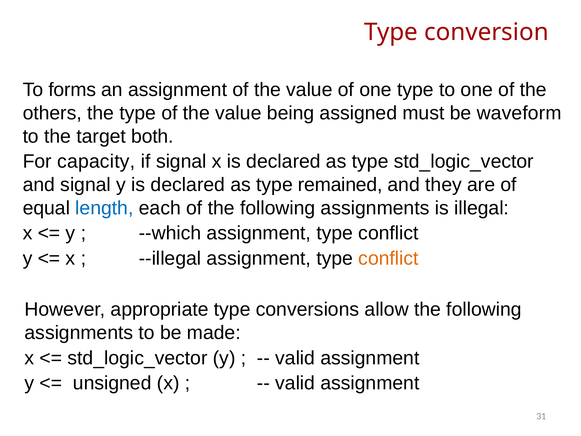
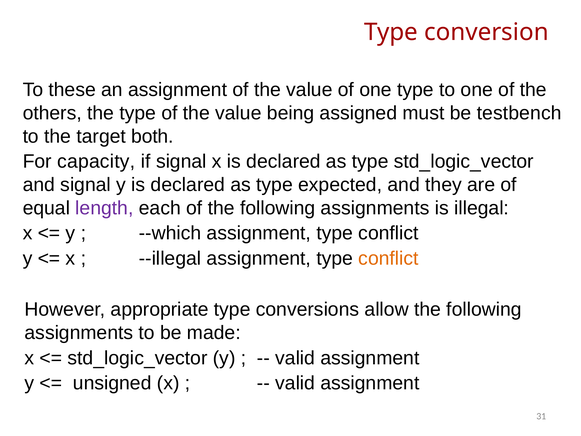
forms: forms -> these
waveform: waveform -> testbench
remained: remained -> expected
length colour: blue -> purple
